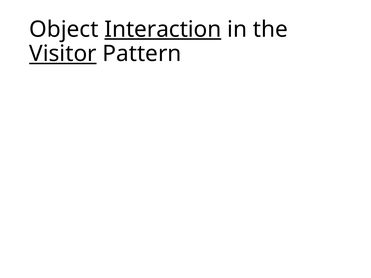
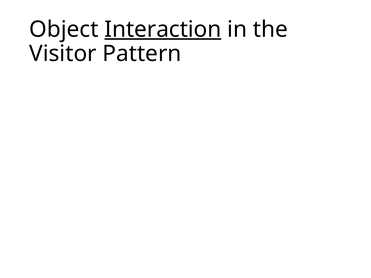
Visitor underline: present -> none
